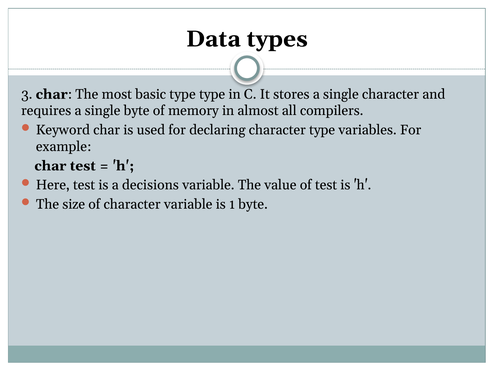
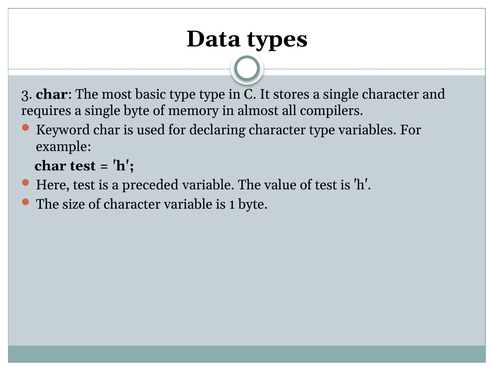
decisions: decisions -> preceded
